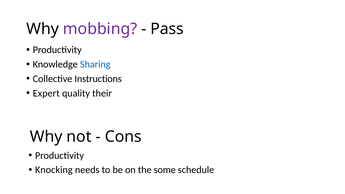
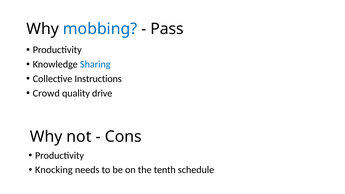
mobbing colour: purple -> blue
Expert: Expert -> Crowd
their: their -> drive
some: some -> tenth
